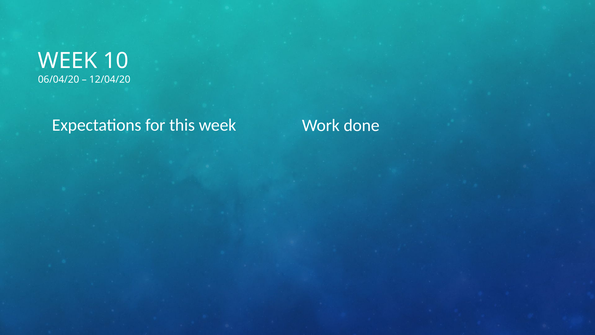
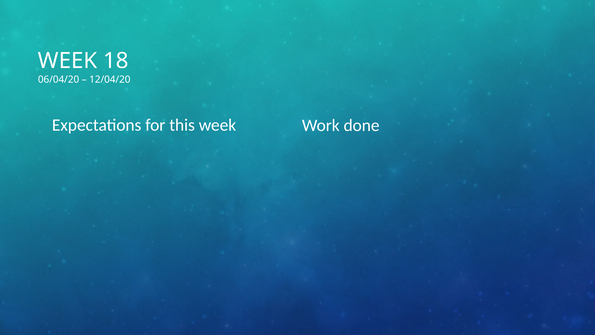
10: 10 -> 18
